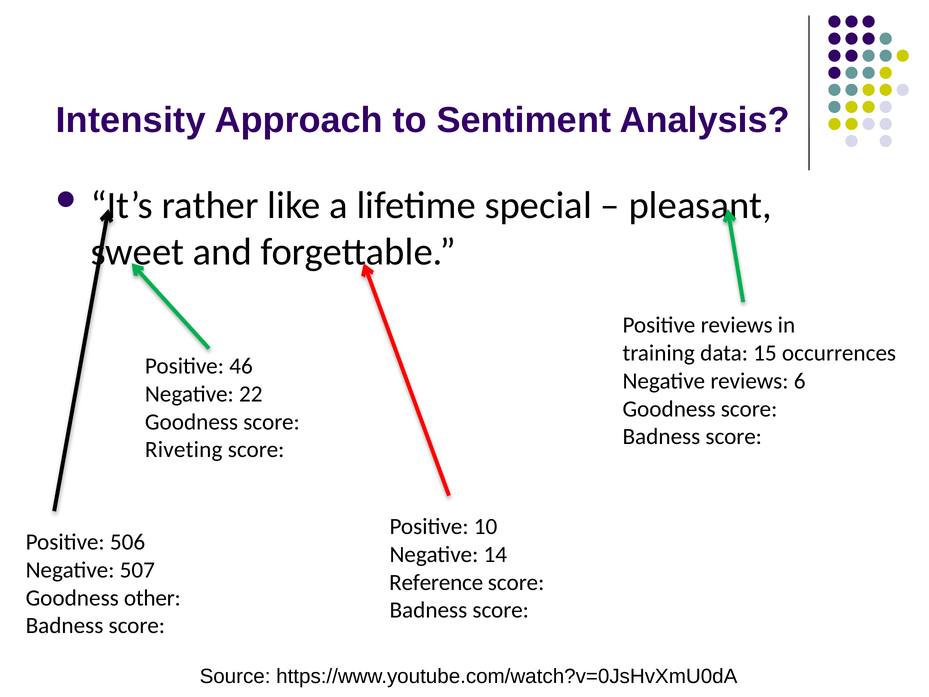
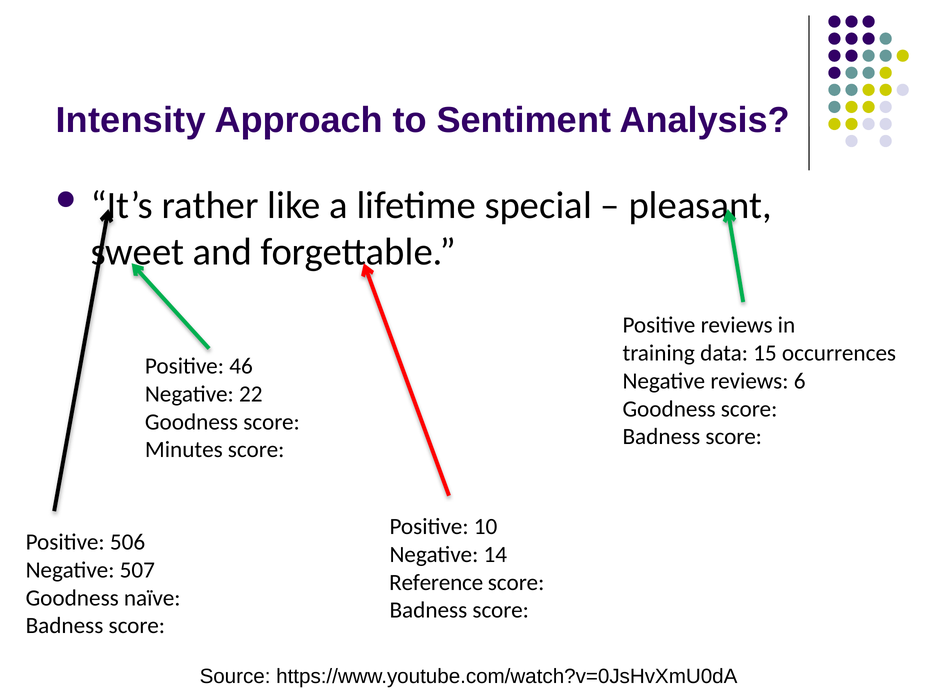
Riveting: Riveting -> Minutes
other: other -> naïve
